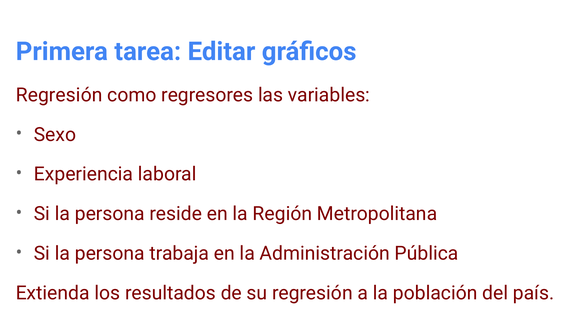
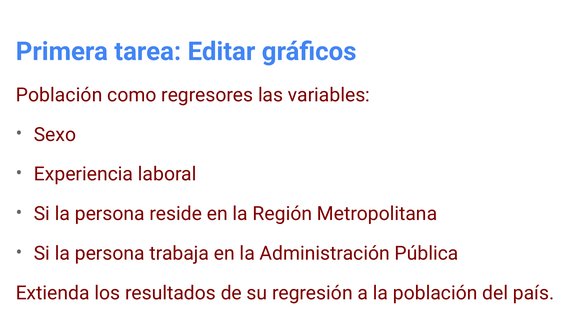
Regresión at (59, 95): Regresión -> Población
